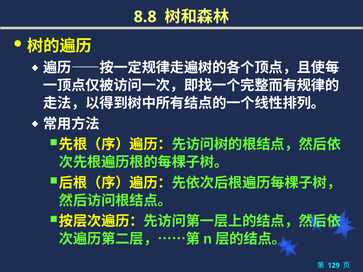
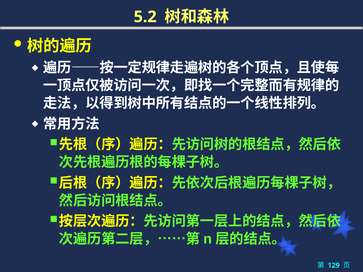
8.8: 8.8 -> 5.2
